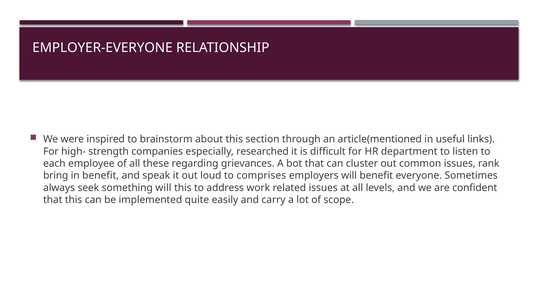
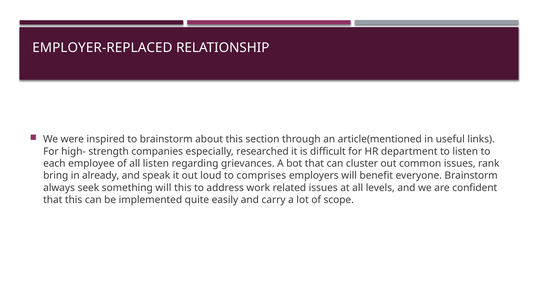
EMPLOYER-EVERYONE: EMPLOYER-EVERYONE -> EMPLOYER-REPLACED
all these: these -> listen
in benefit: benefit -> already
everyone Sometimes: Sometimes -> Brainstorm
